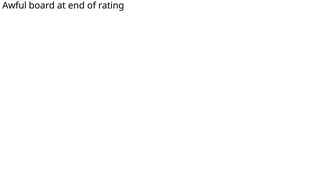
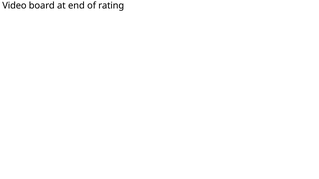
Awful: Awful -> Video
